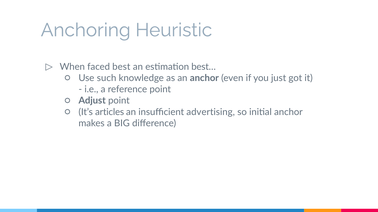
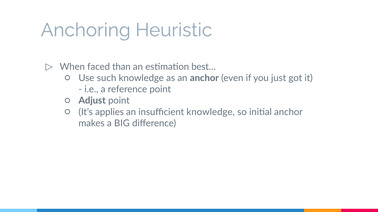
best: best -> than
articles: articles -> applies
insufficient advertising: advertising -> knowledge
